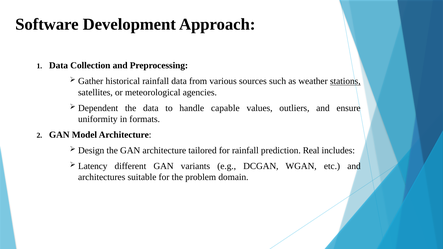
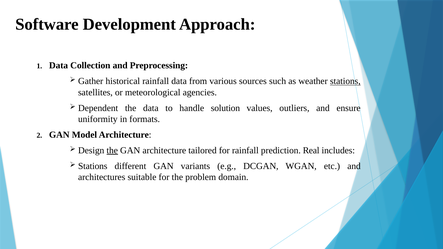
capable: capable -> solution
the at (112, 151) underline: none -> present
Latency at (93, 166): Latency -> Stations
